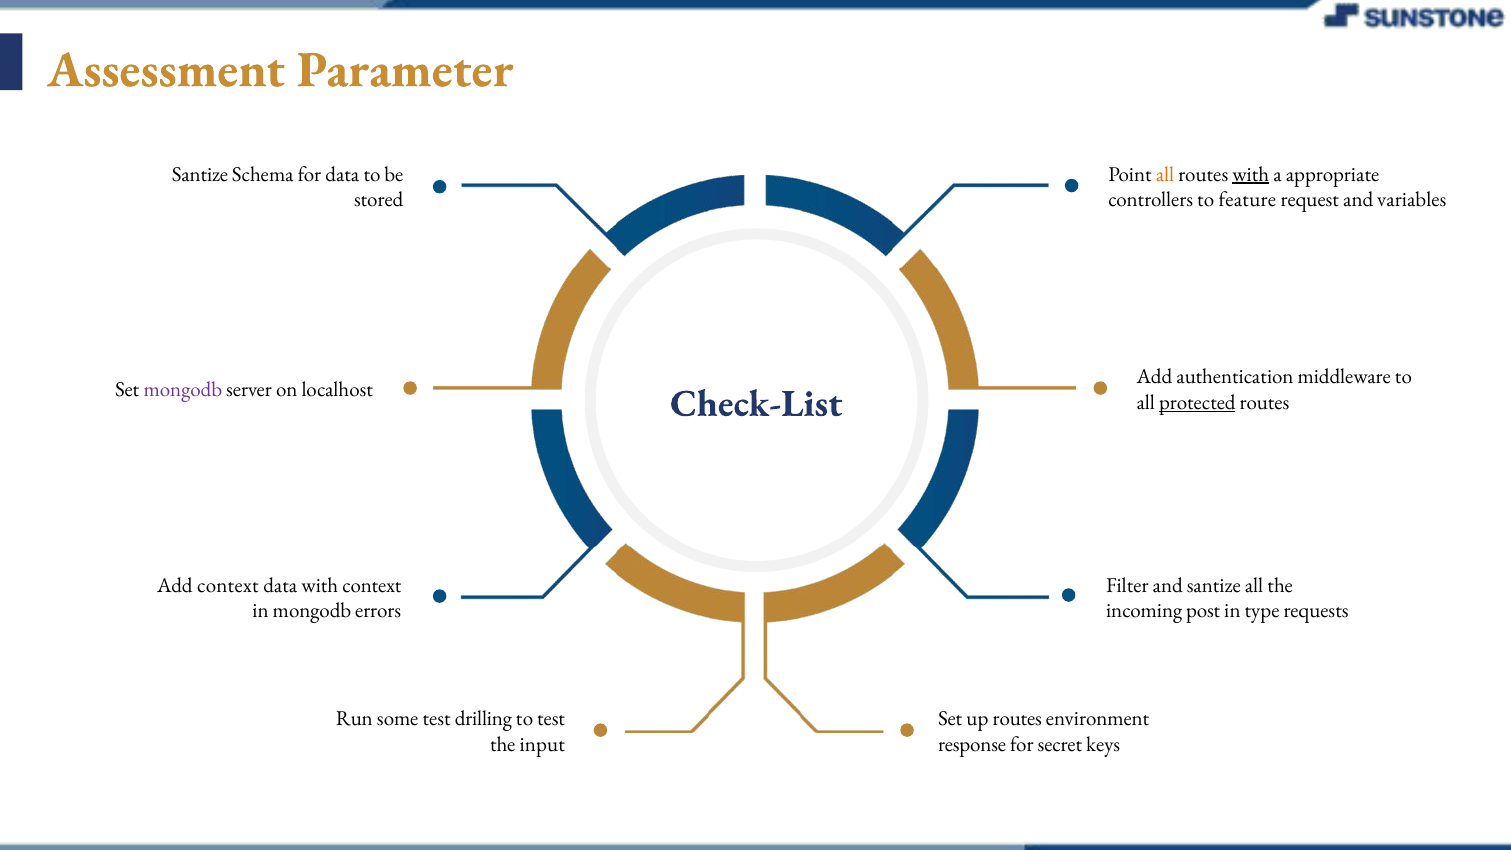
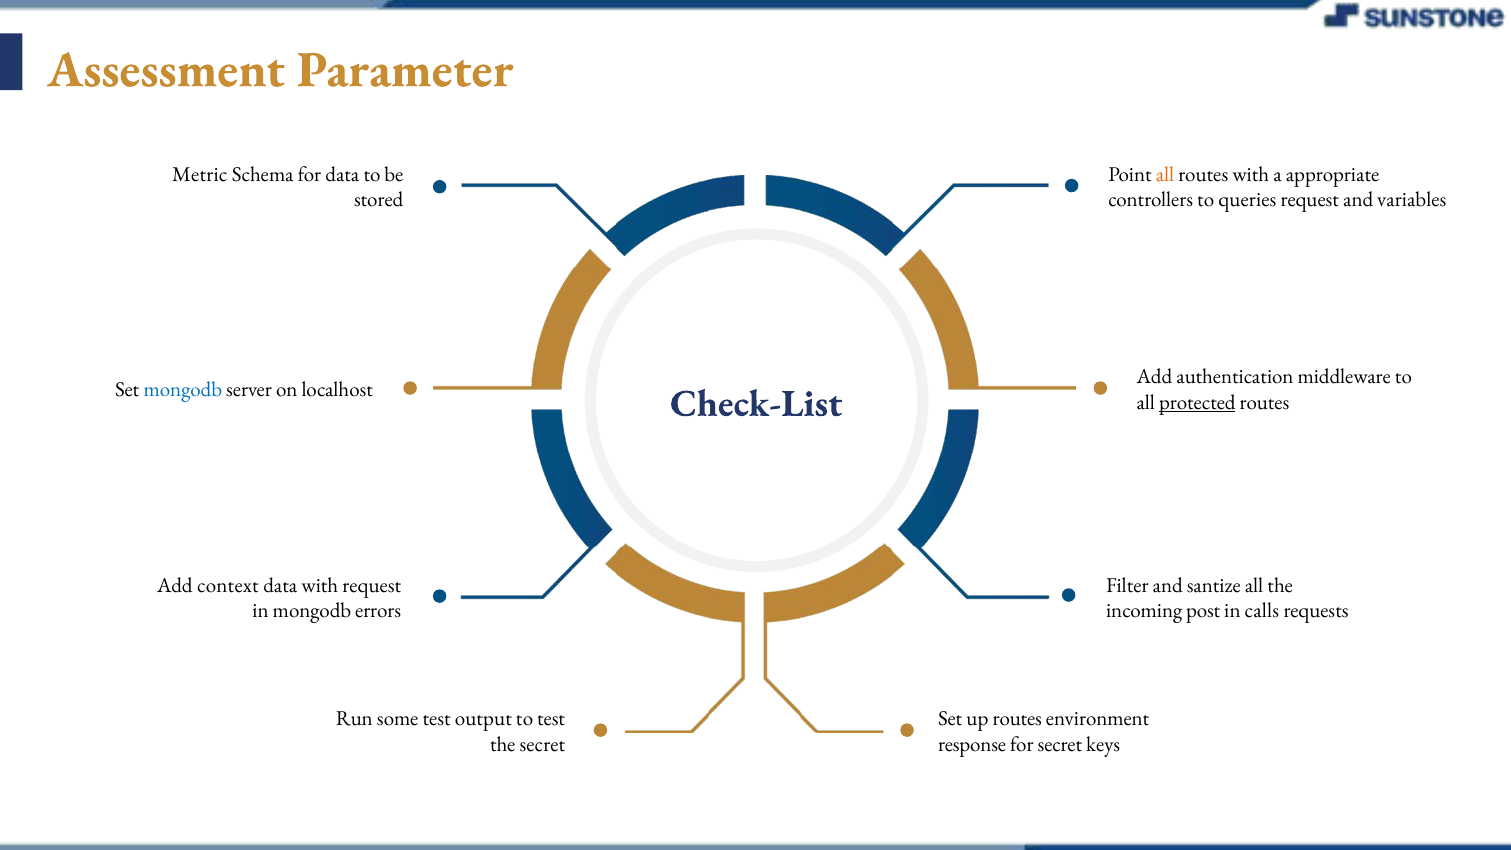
Santize at (200, 174): Santize -> Metric
with at (1251, 174) underline: present -> none
feature: feature -> queries
mongodb at (183, 390) colour: purple -> blue
with context: context -> request
type: type -> calls
drilling: drilling -> output
the input: input -> secret
